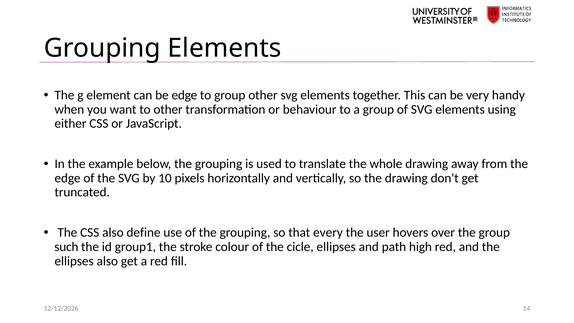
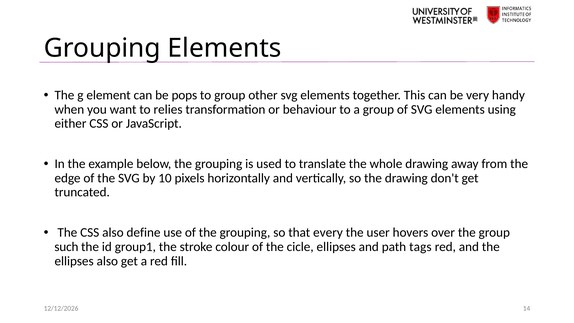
be edge: edge -> pops
to other: other -> relies
high: high -> tags
